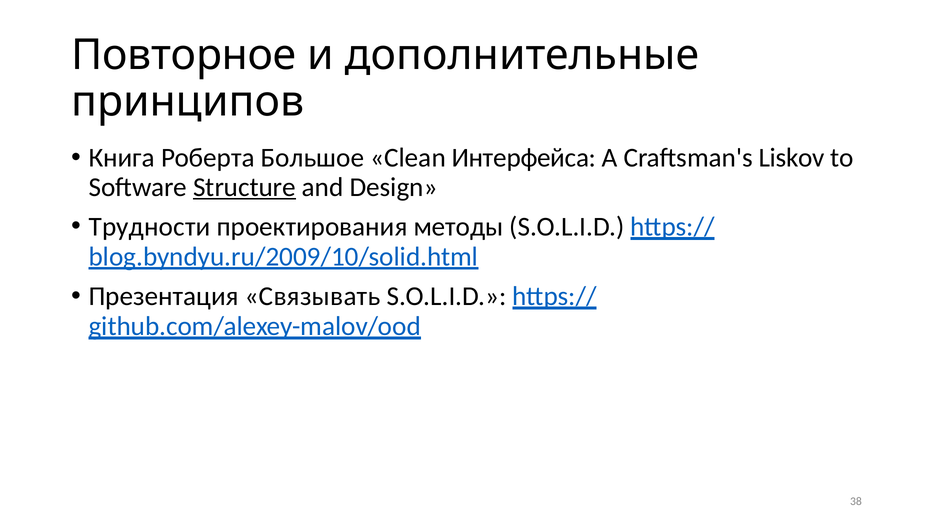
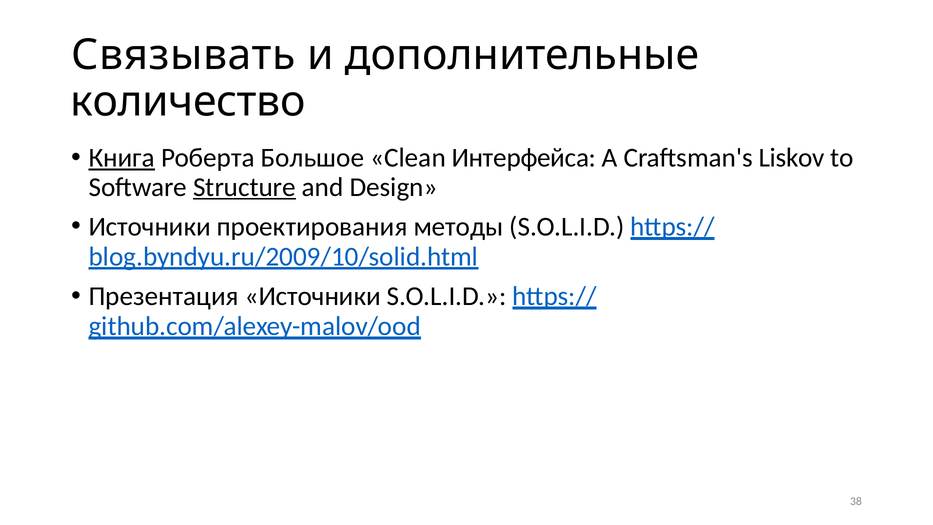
Повторное: Повторное -> Связывать
принципов: принципов -> количество
Книга underline: none -> present
Трудности at (150, 227): Трудности -> Источники
Презентация Связывать: Связывать -> Источники
